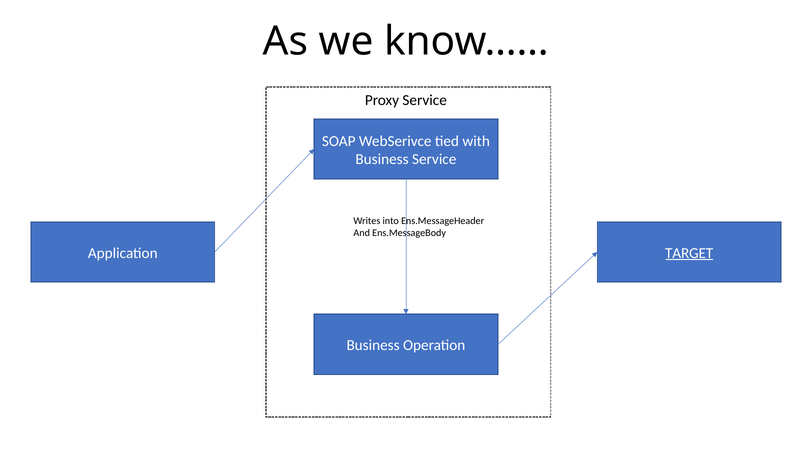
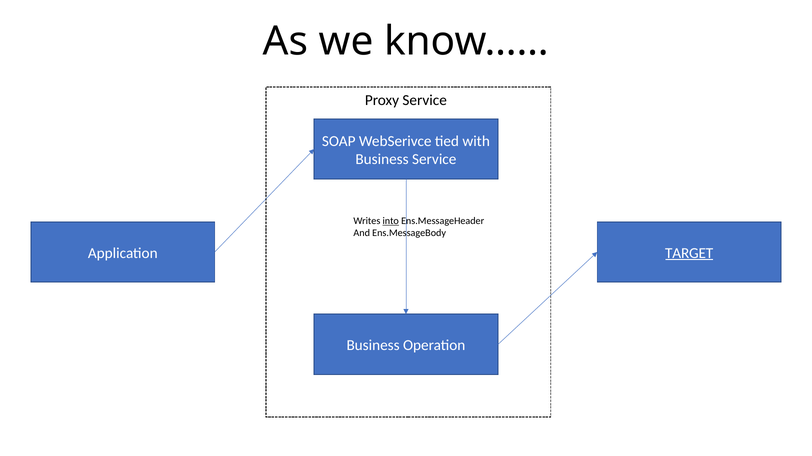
into underline: none -> present
